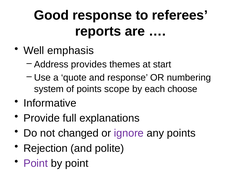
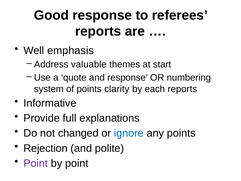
provides: provides -> valuable
scope: scope -> clarity
each choose: choose -> reports
ignore colour: purple -> blue
